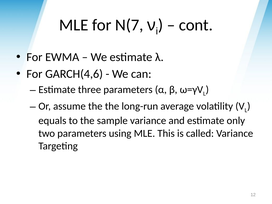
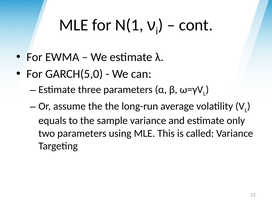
N(7: N(7 -> N(1
GARCH(4,6: GARCH(4,6 -> GARCH(5,0
